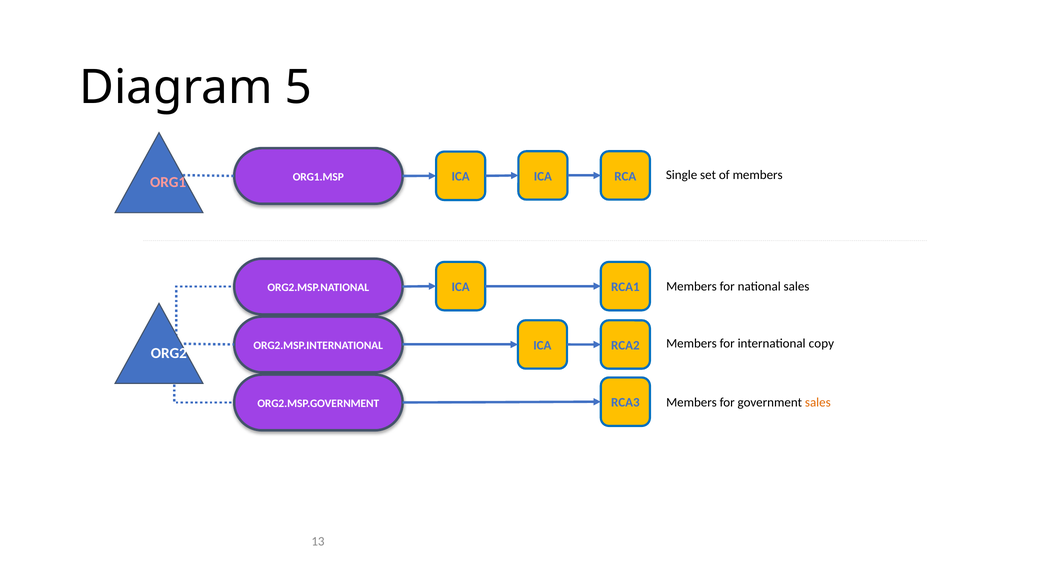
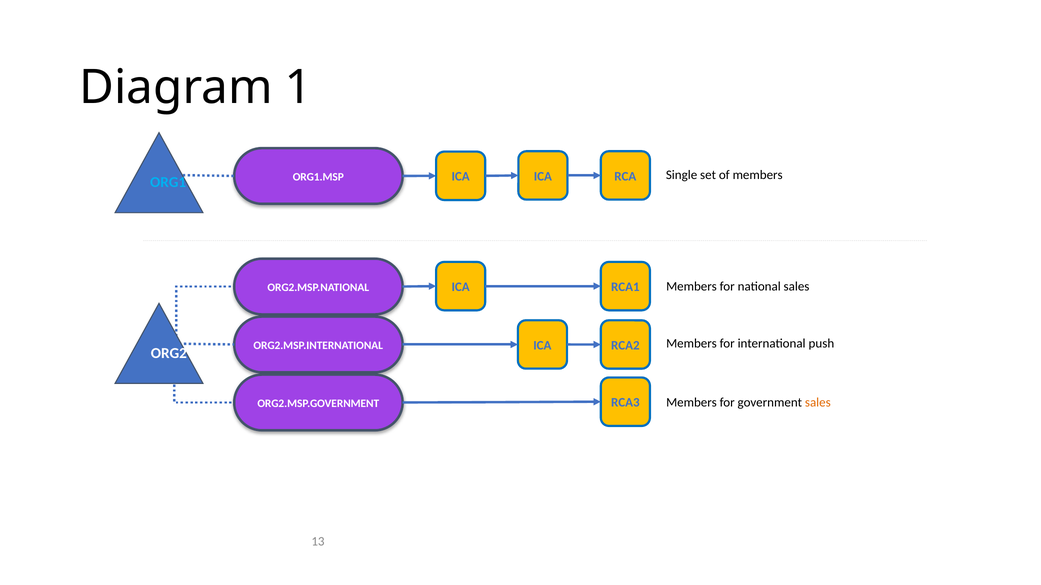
5: 5 -> 1
ORG1 colour: pink -> light blue
copy: copy -> push
